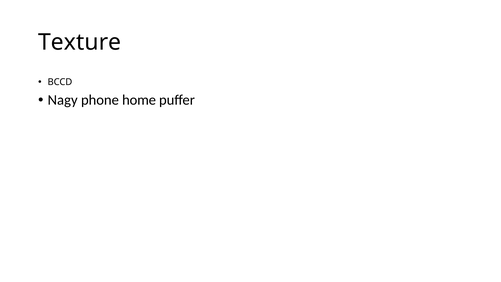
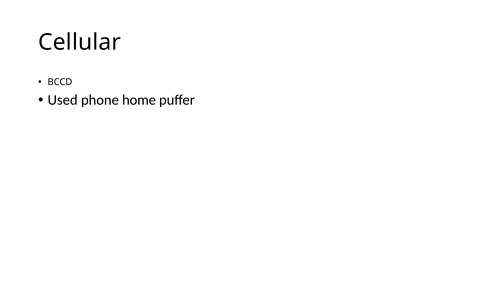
Texture: Texture -> Cellular
Nagy: Nagy -> Used
